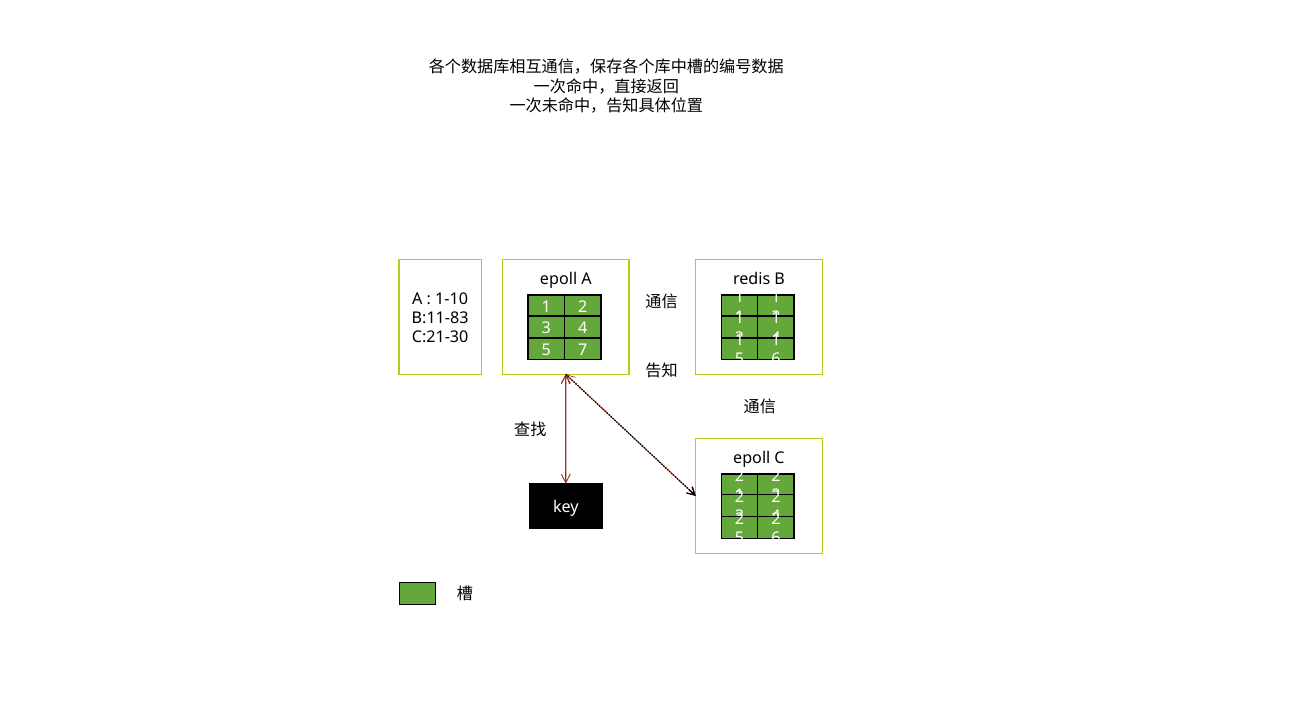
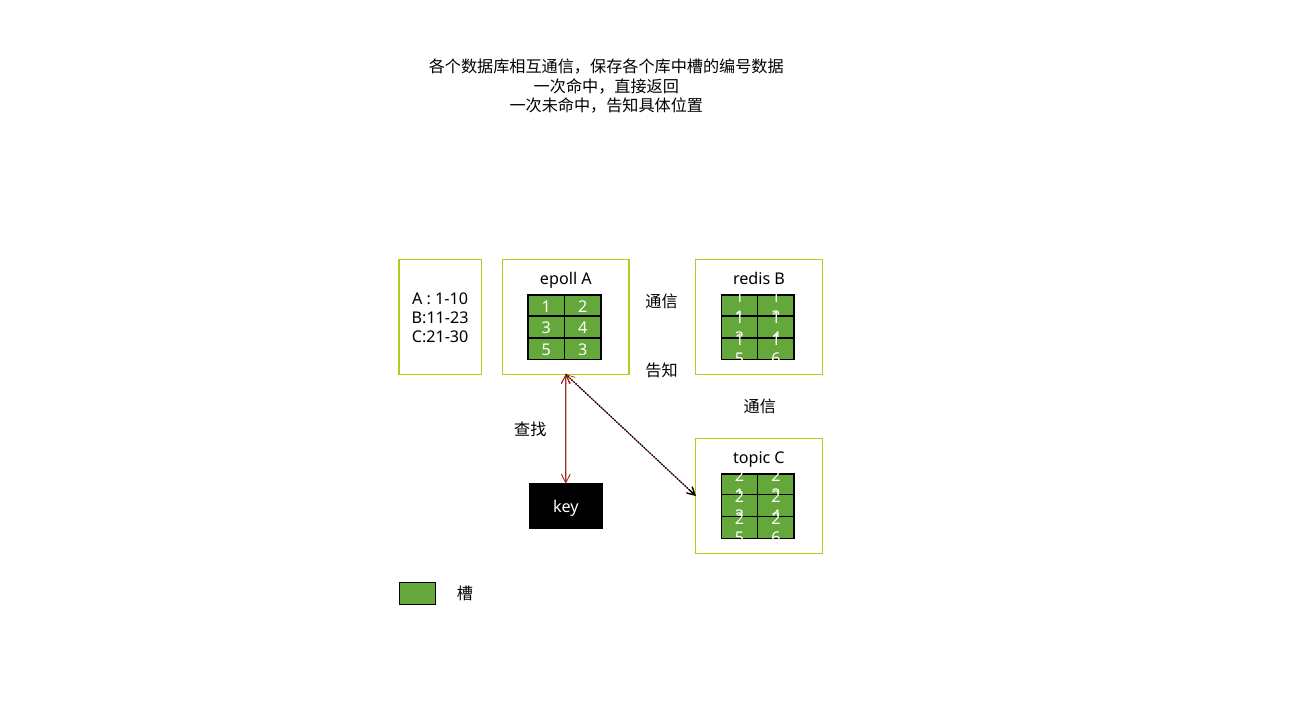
B:11-83: B:11-83 -> B:11-23
5 7: 7 -> 3
epoll at (752, 458): epoll -> topic
